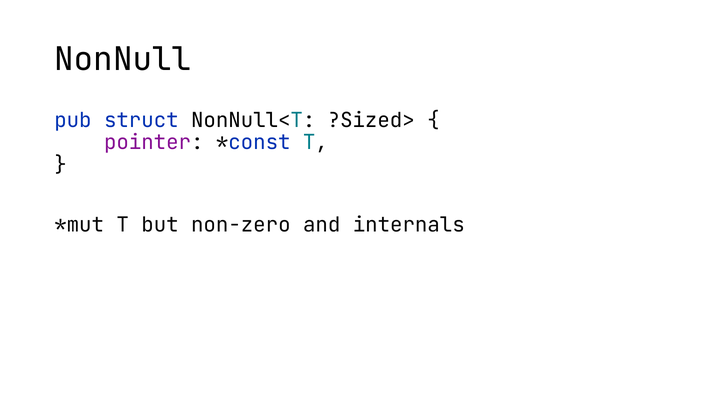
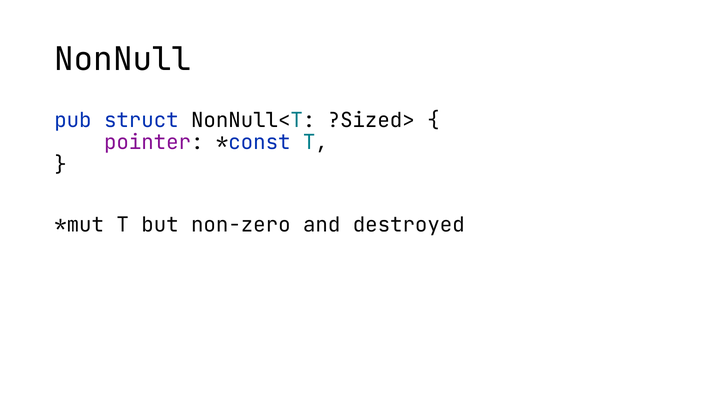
internals: internals -> destroyed
